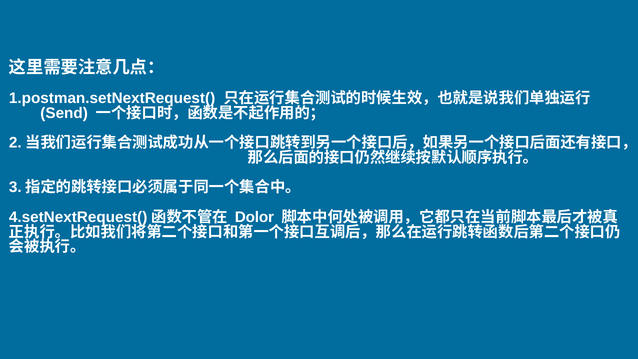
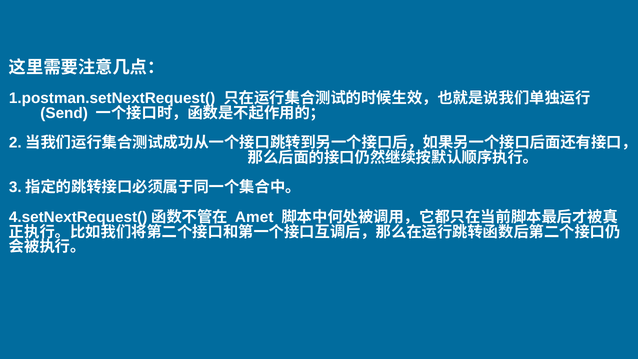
Dolor: Dolor -> Amet
